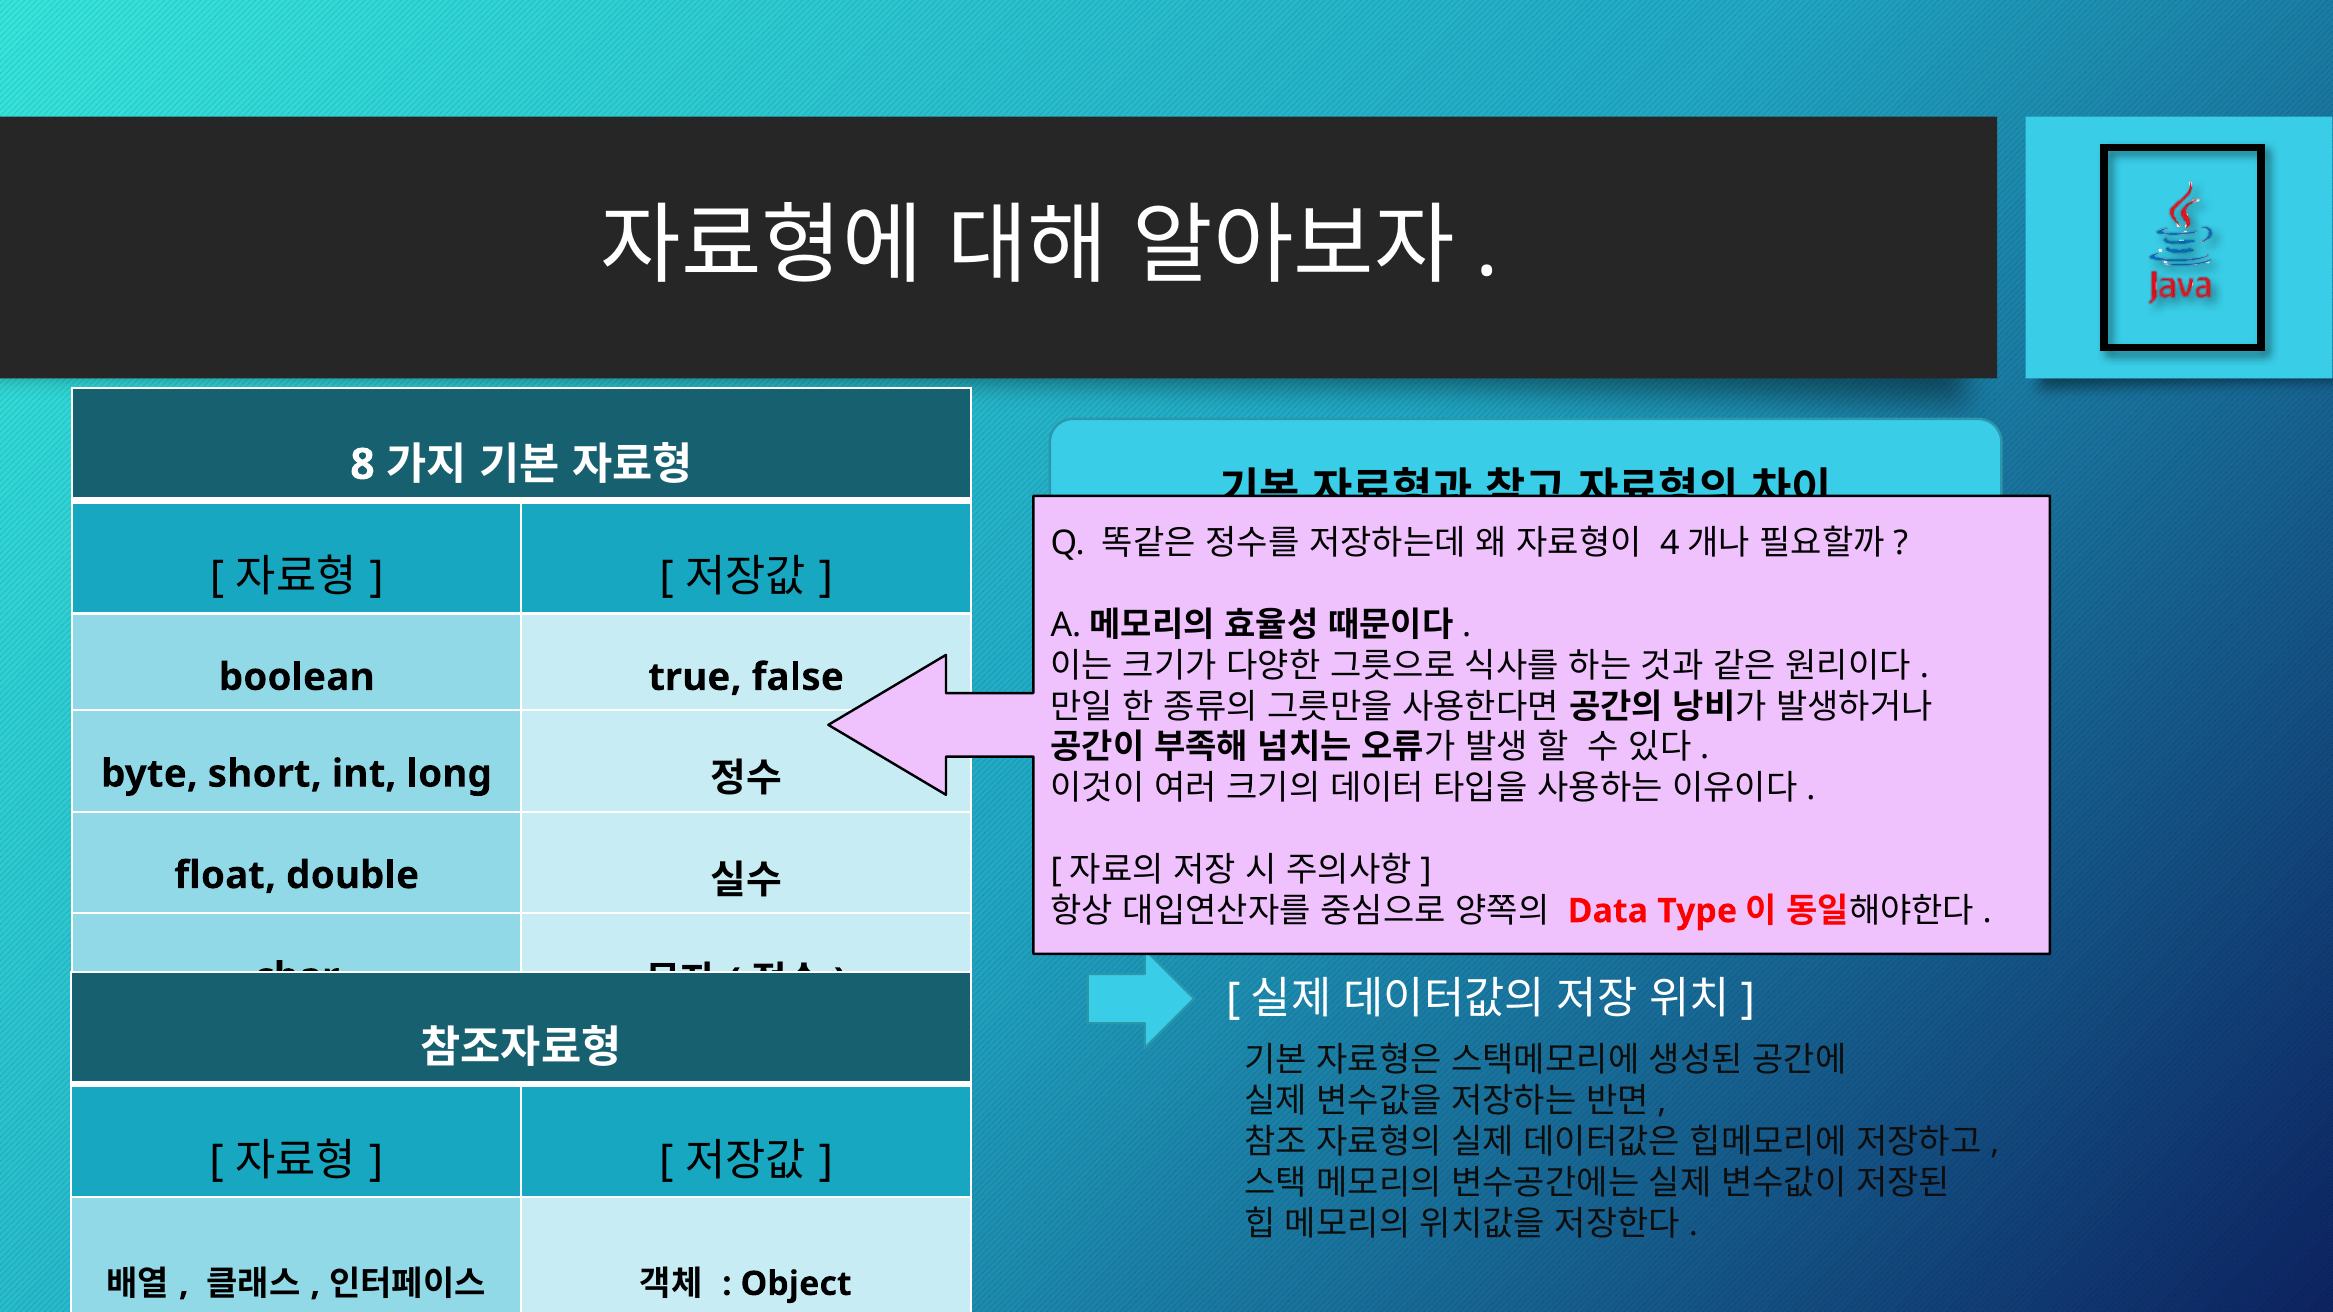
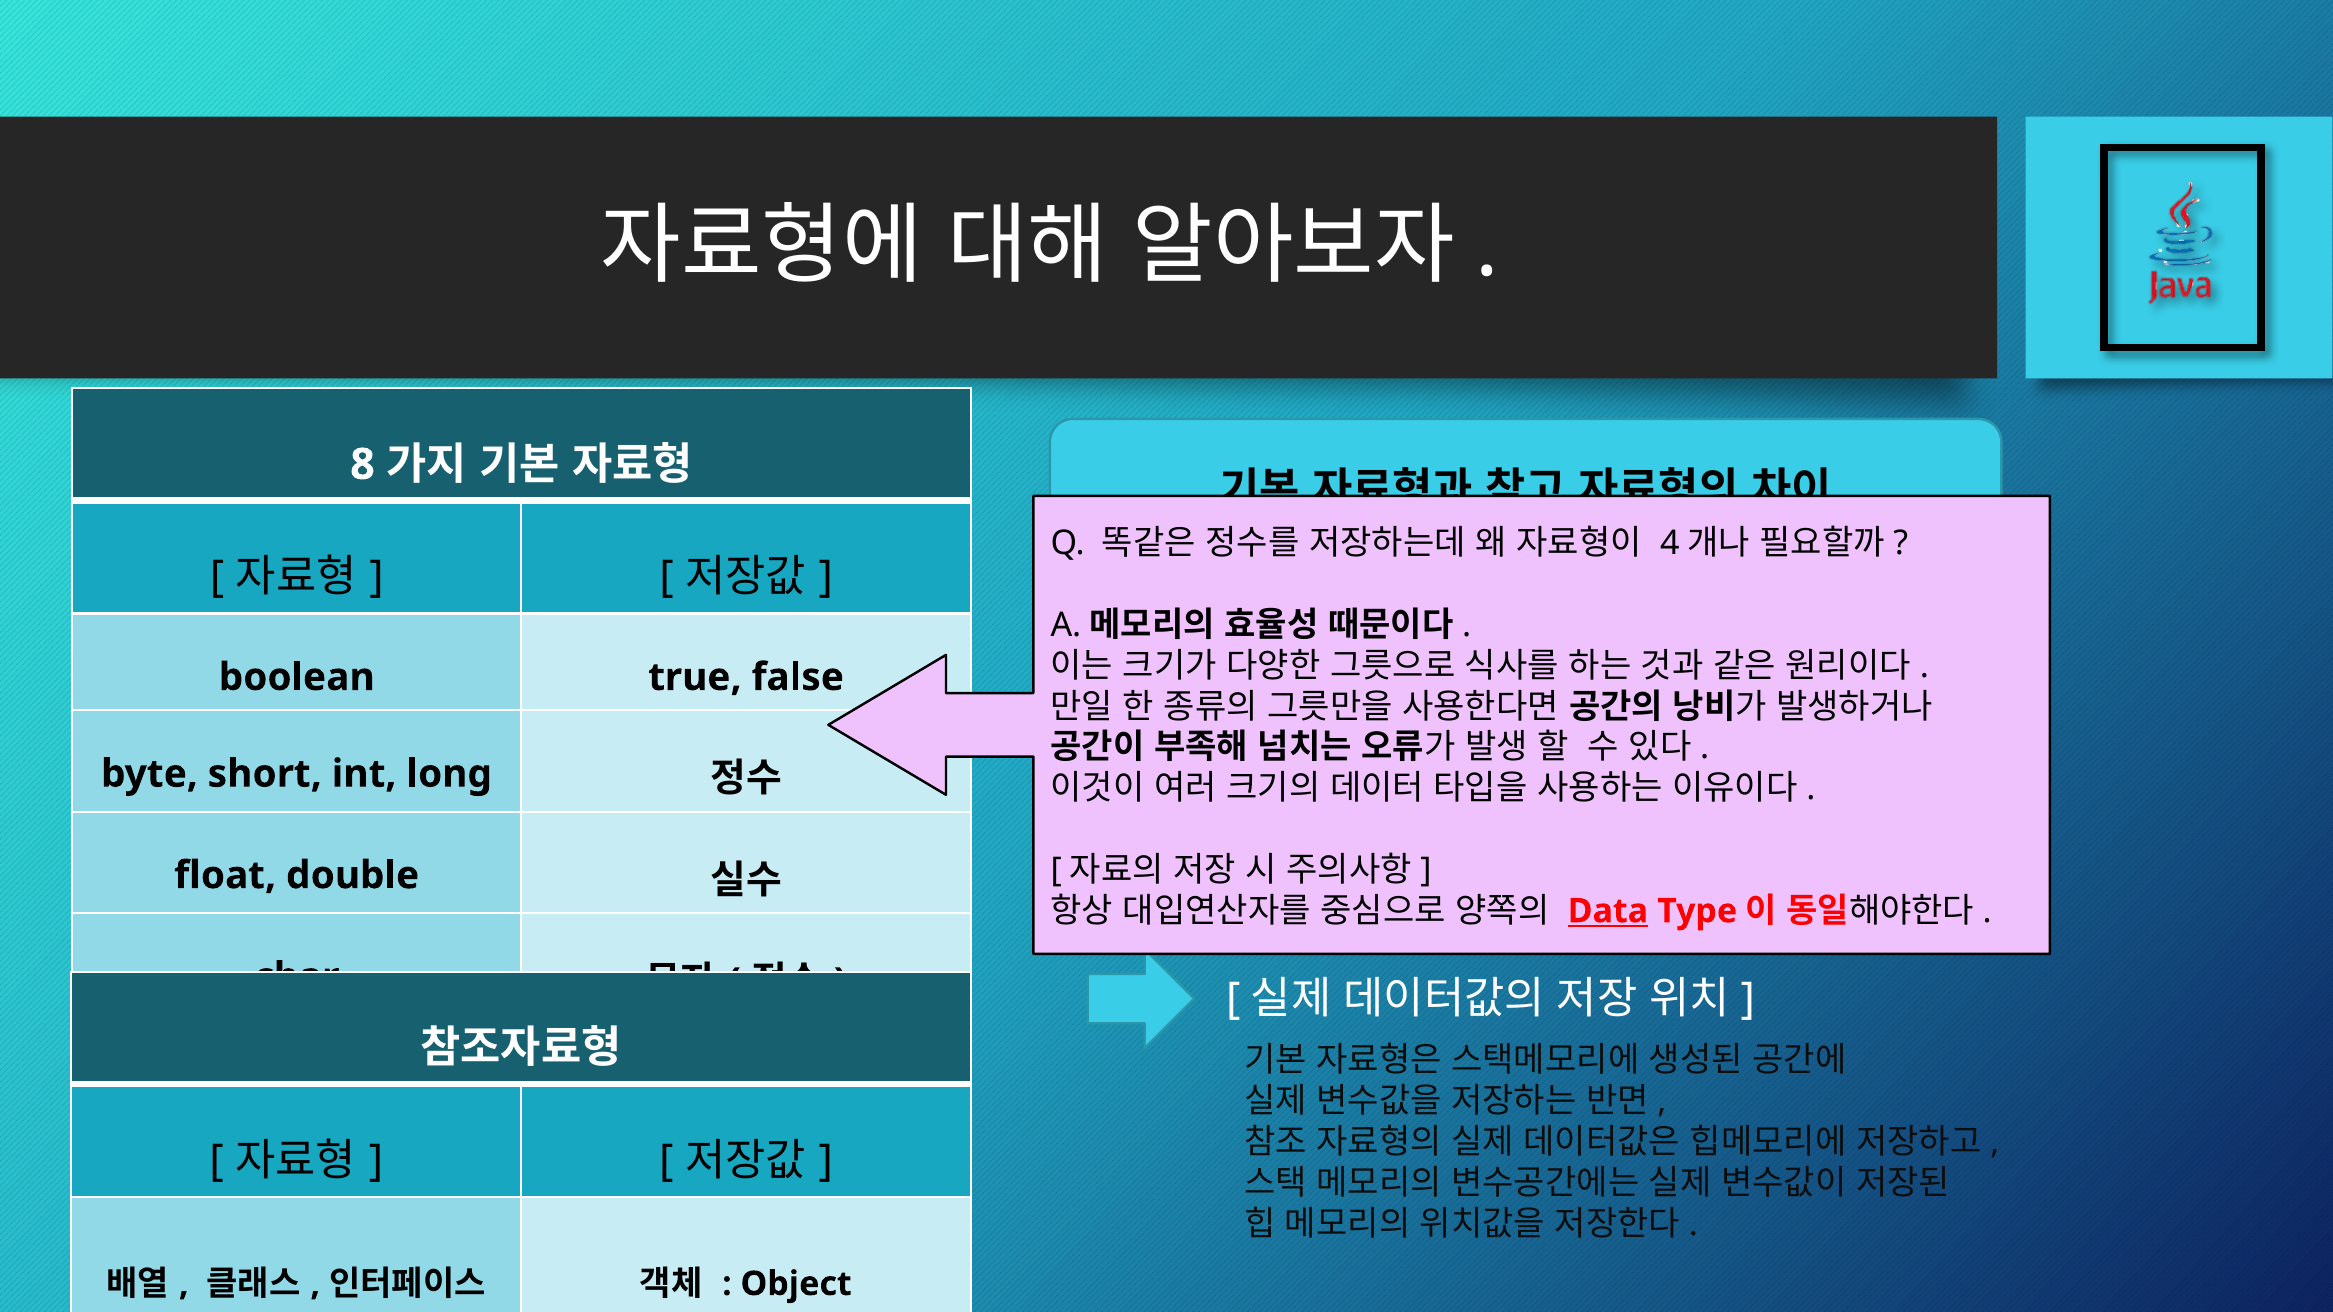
Data underline: none -> present
